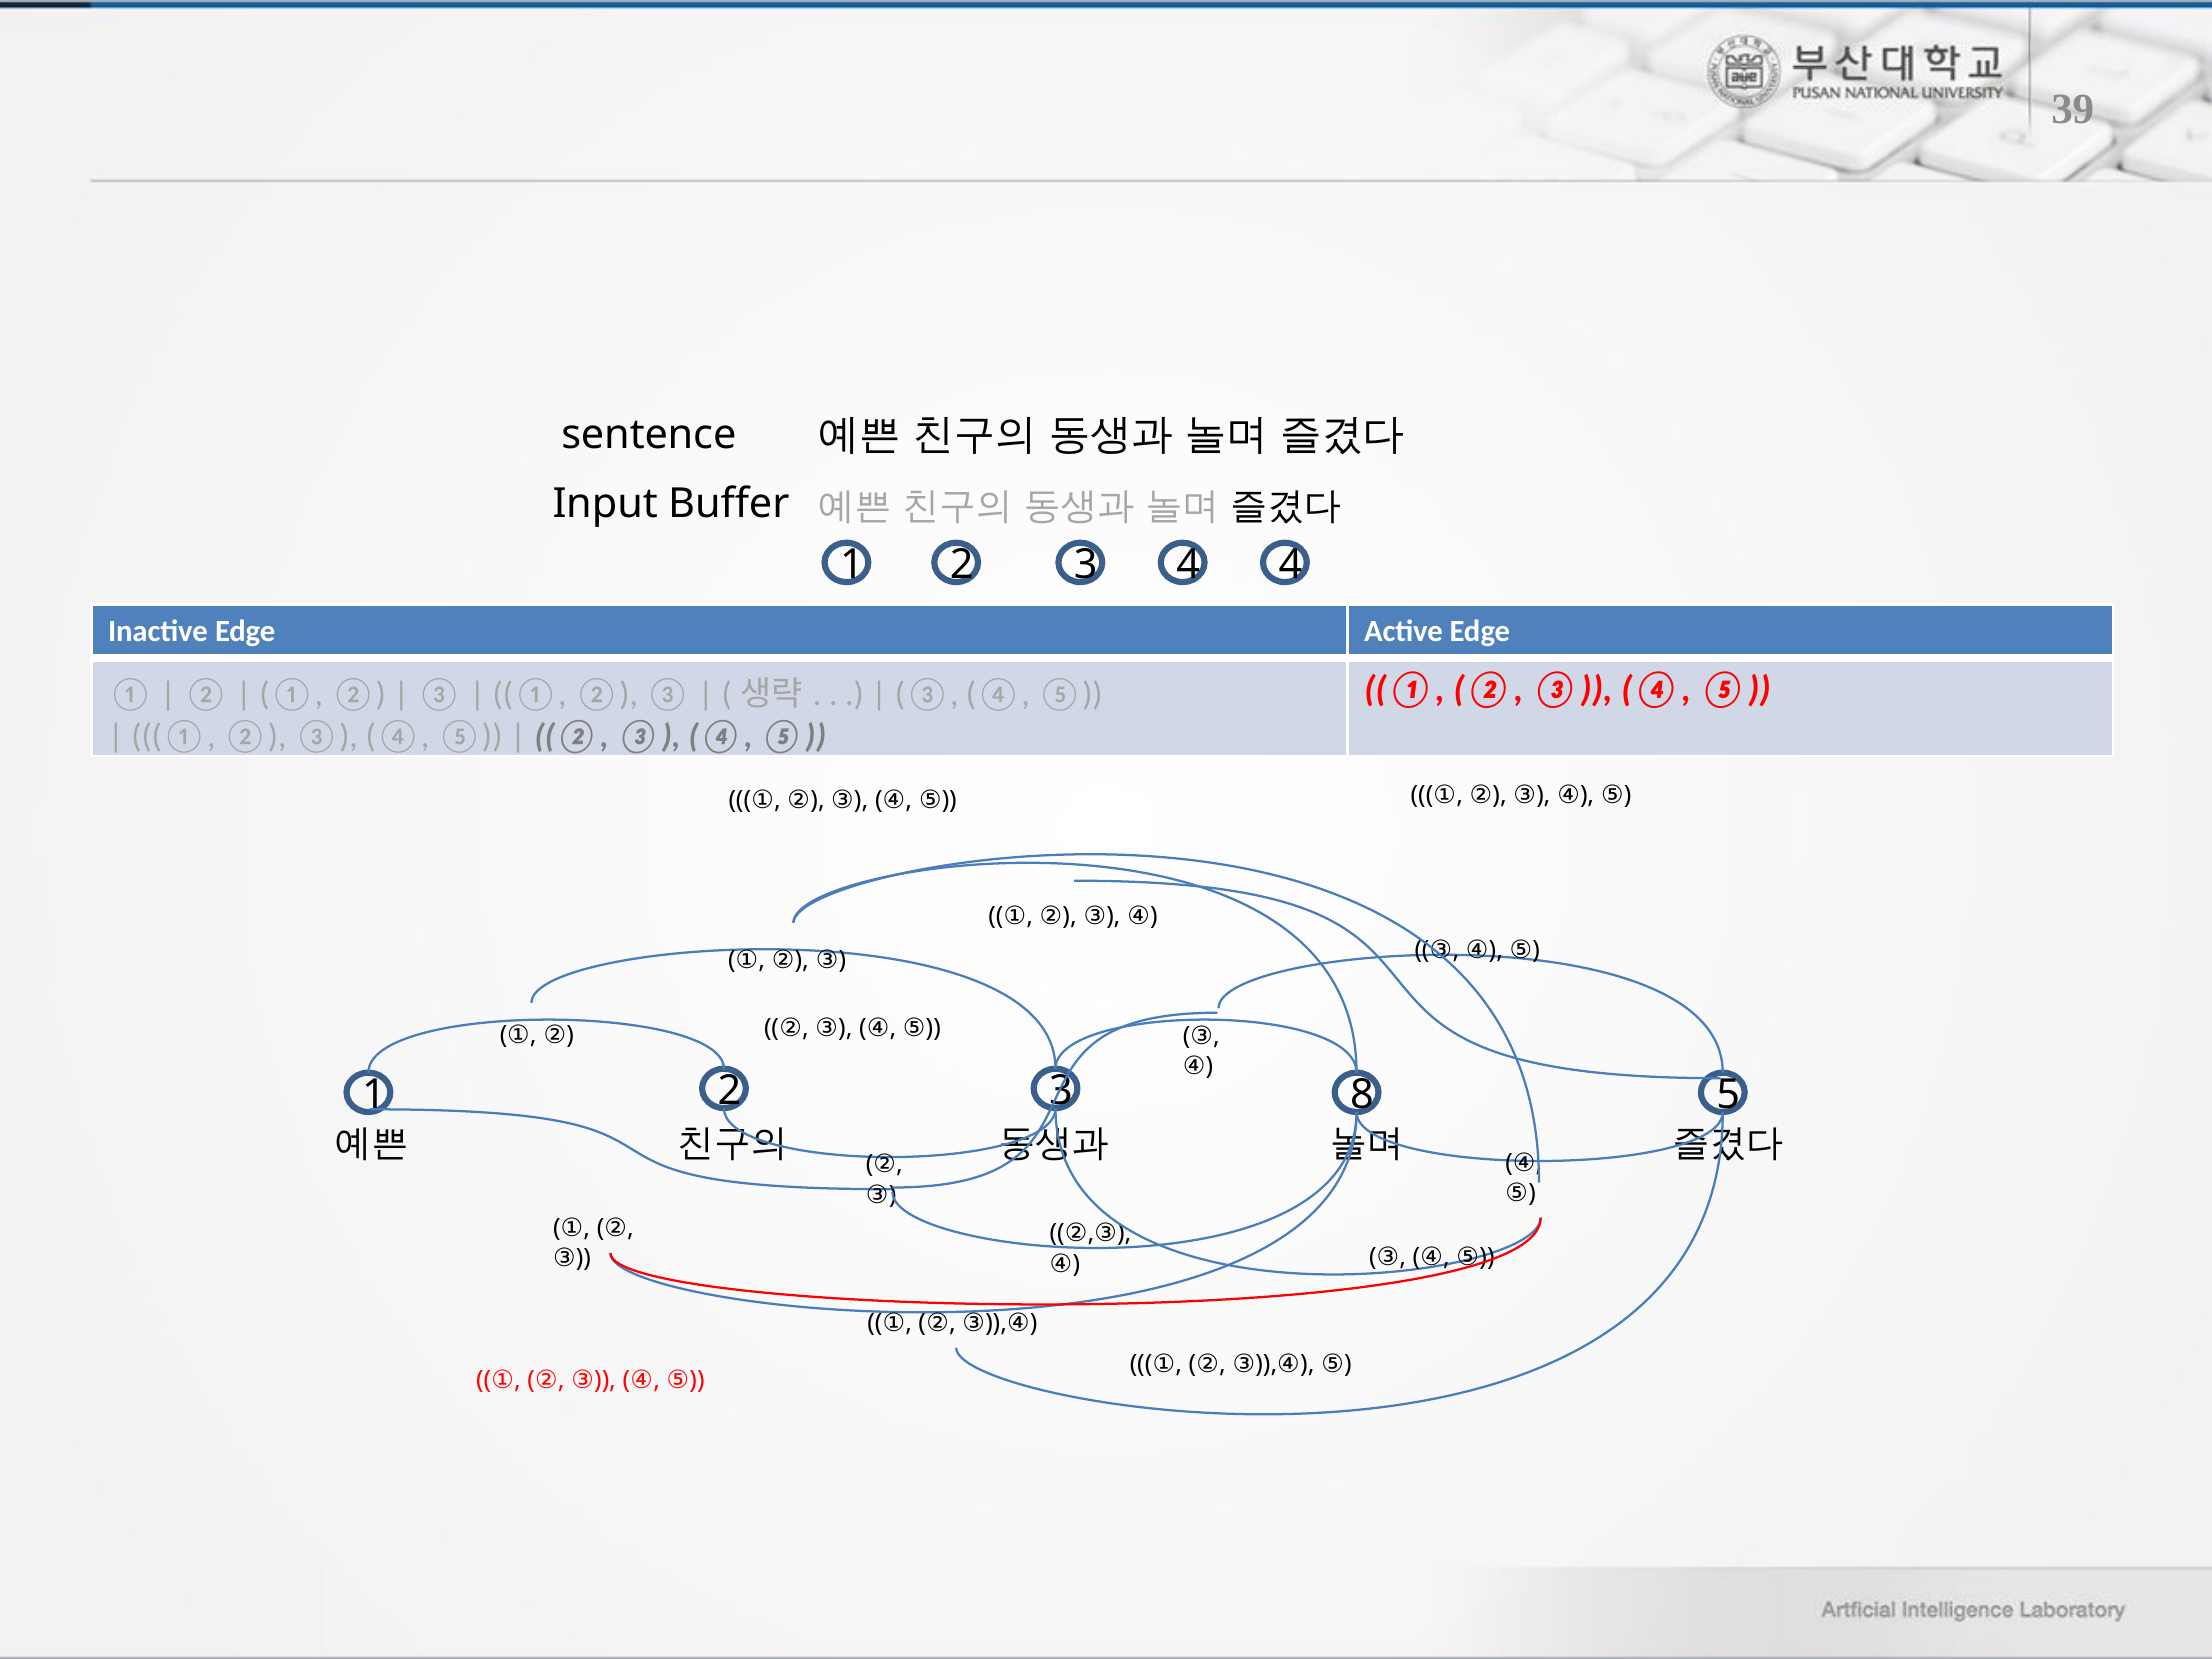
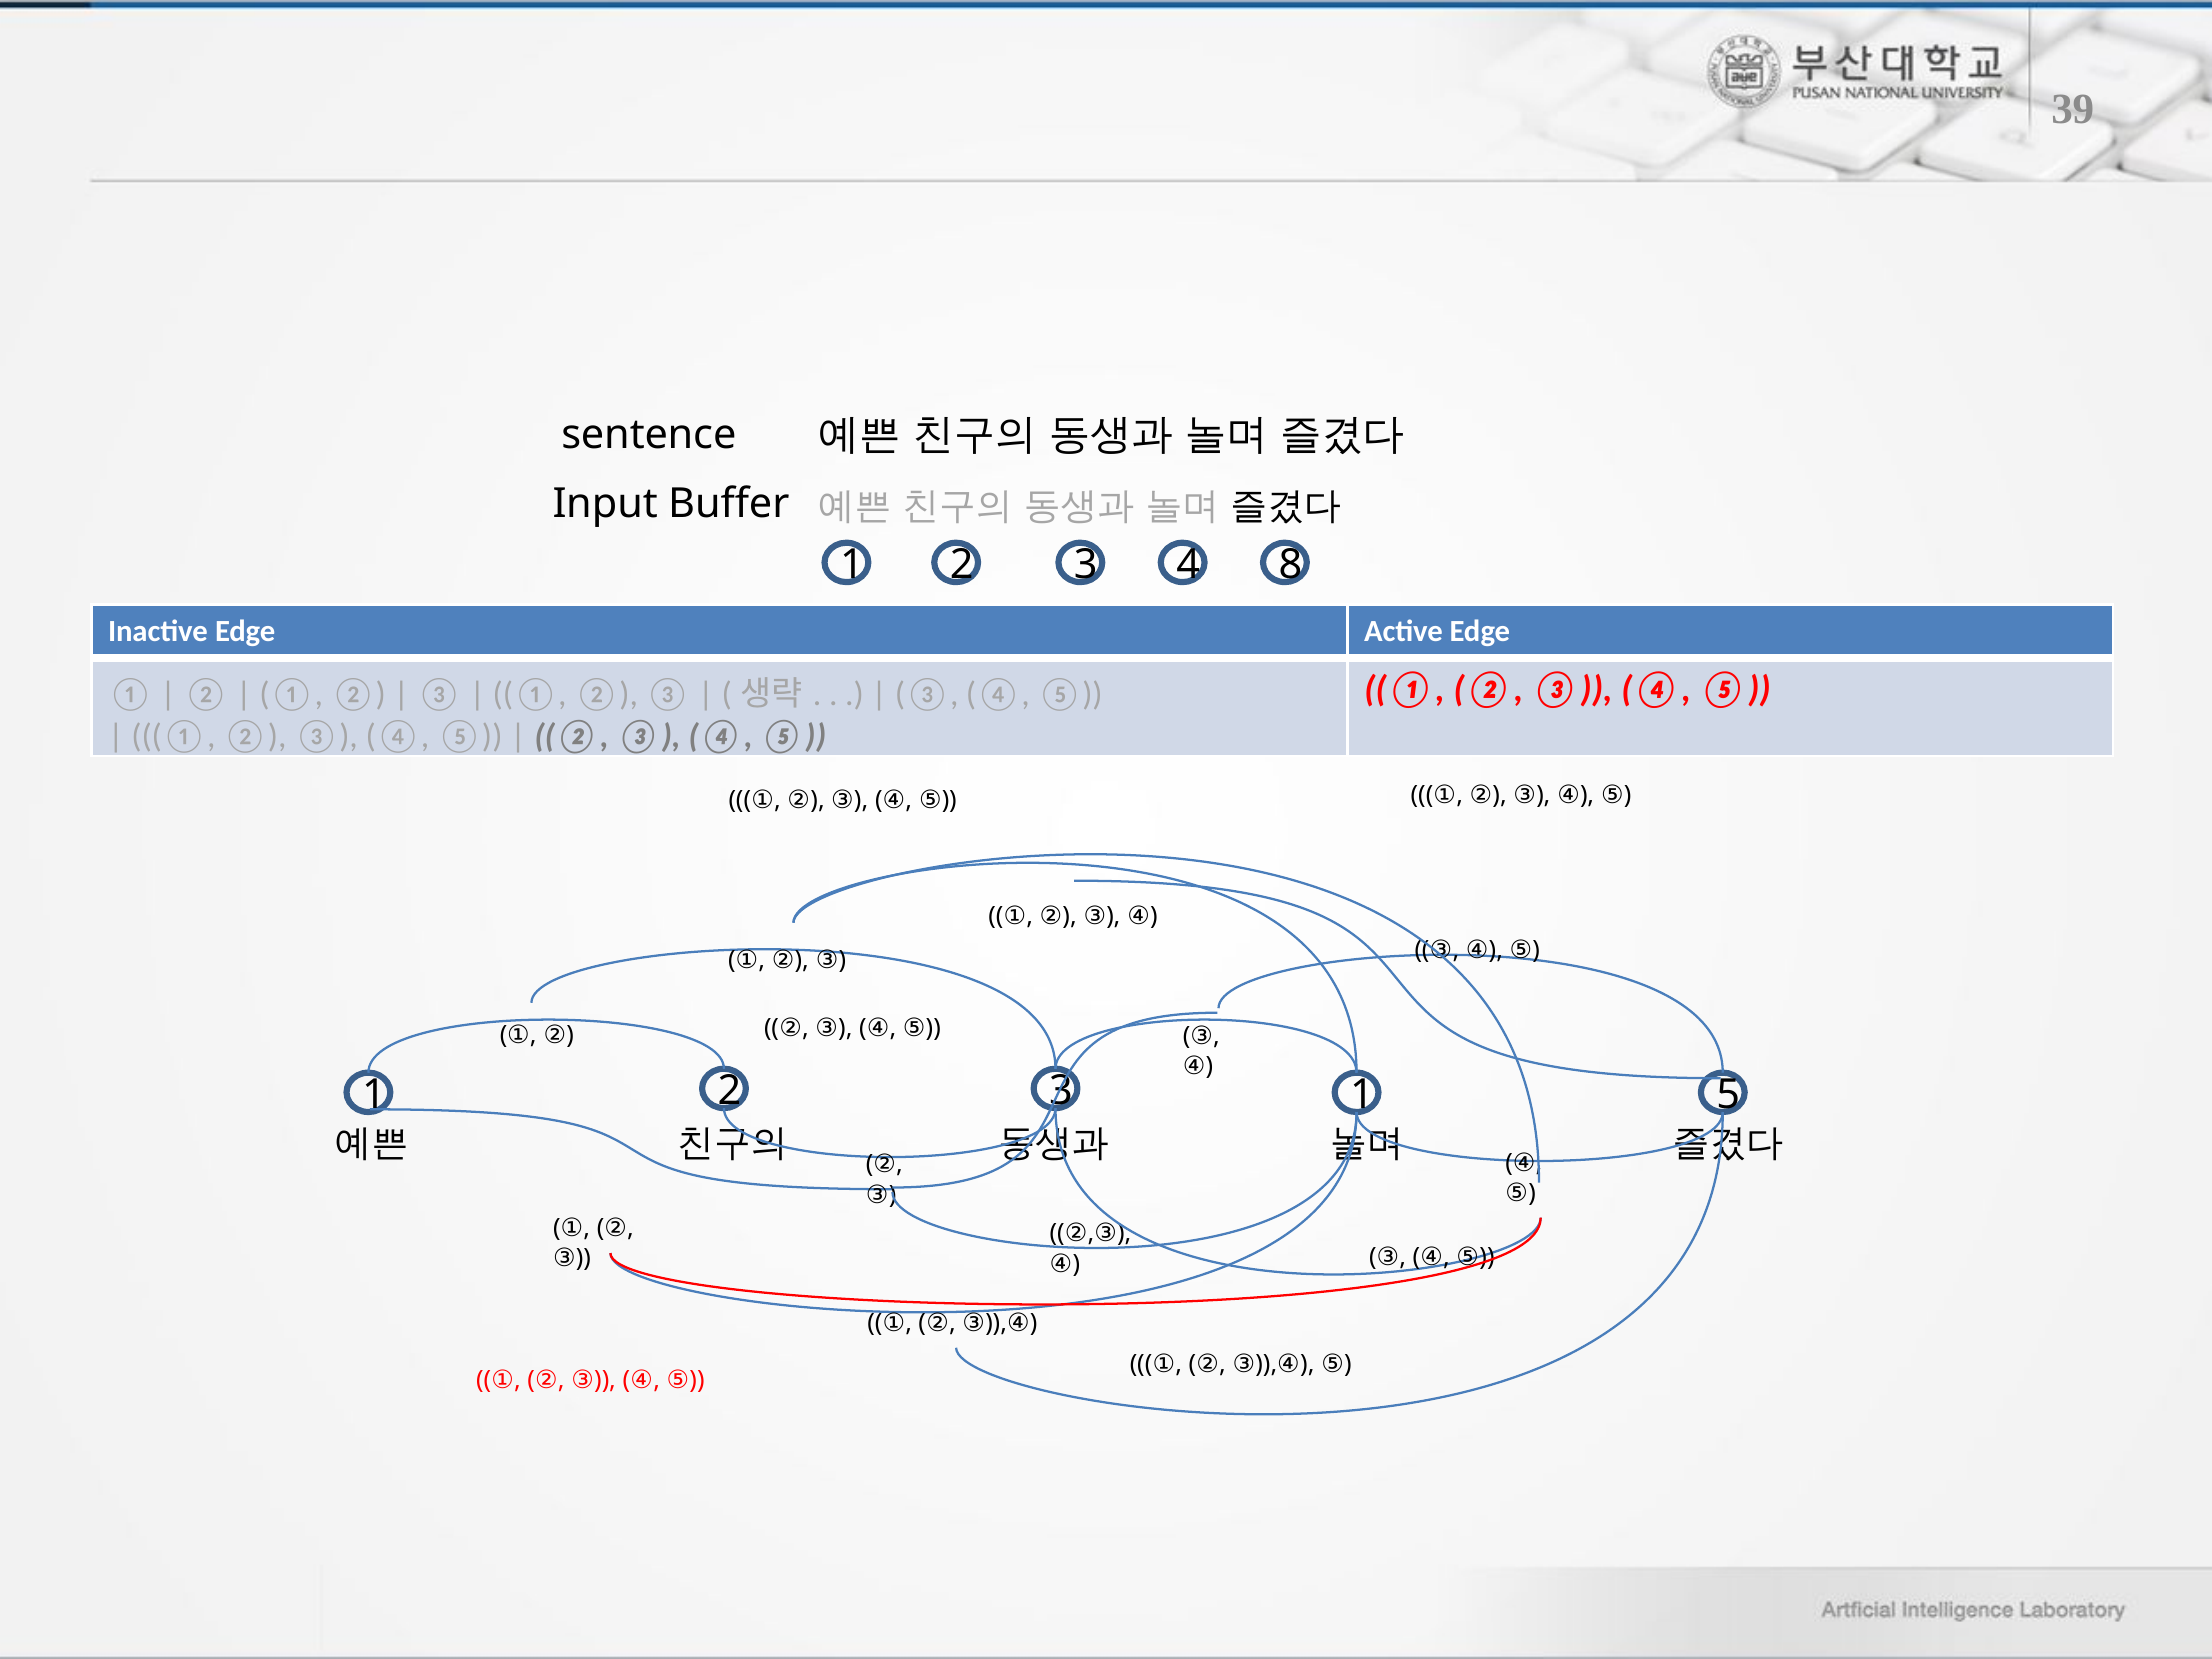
4 4: 4 -> 8
3 8: 8 -> 1
